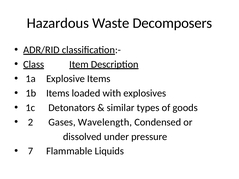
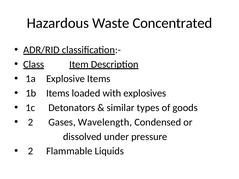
Decomposers: Decomposers -> Concentrated
7 at (31, 151): 7 -> 2
